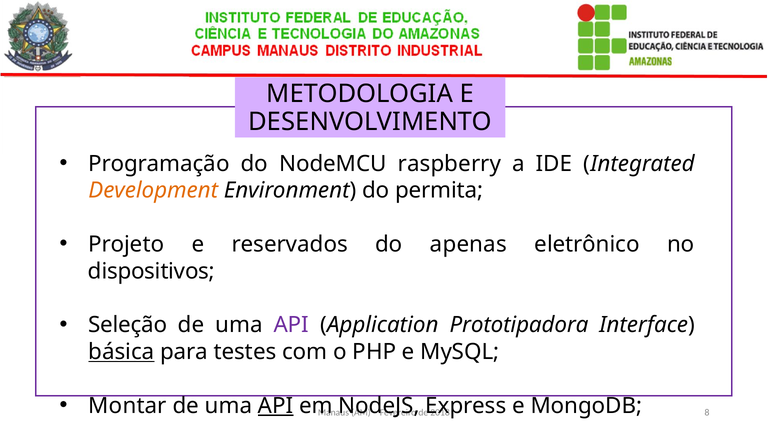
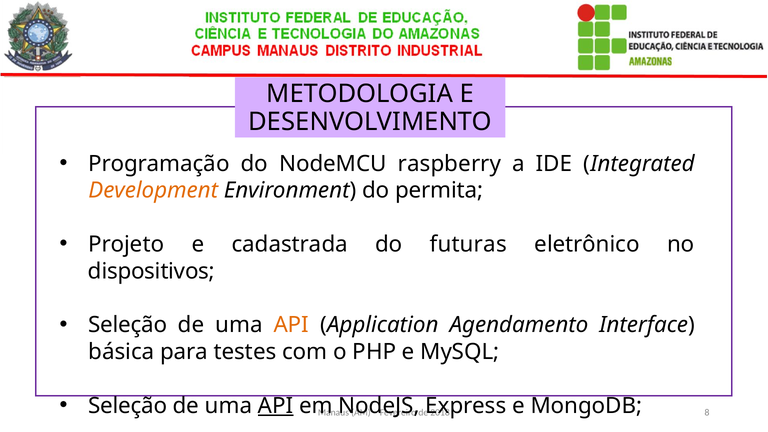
reservados: reservados -> cadastrada
apenas: apenas -> futuras
API at (291, 325) colour: purple -> orange
Prototipadora: Prototipadora -> Agendamento
básica underline: present -> none
Montar at (128, 406): Montar -> Seleção
